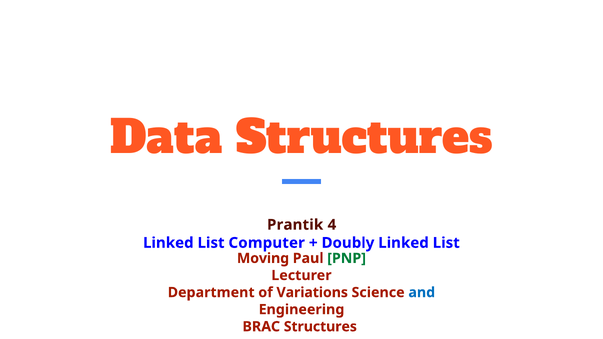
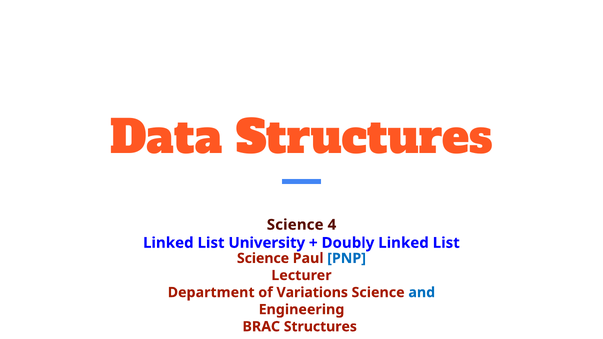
Prantik at (295, 225): Prantik -> Science
Computer: Computer -> University
Moving at (263, 258): Moving -> Science
PNP colour: green -> blue
